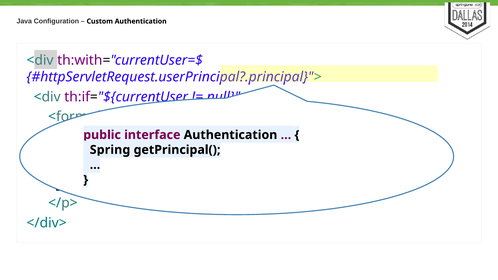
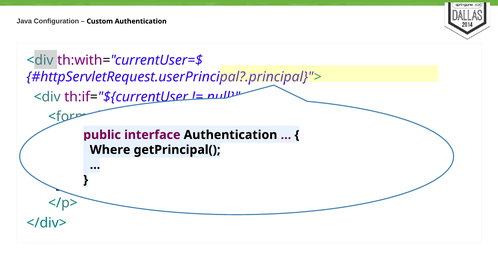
Spring: Spring -> Where
